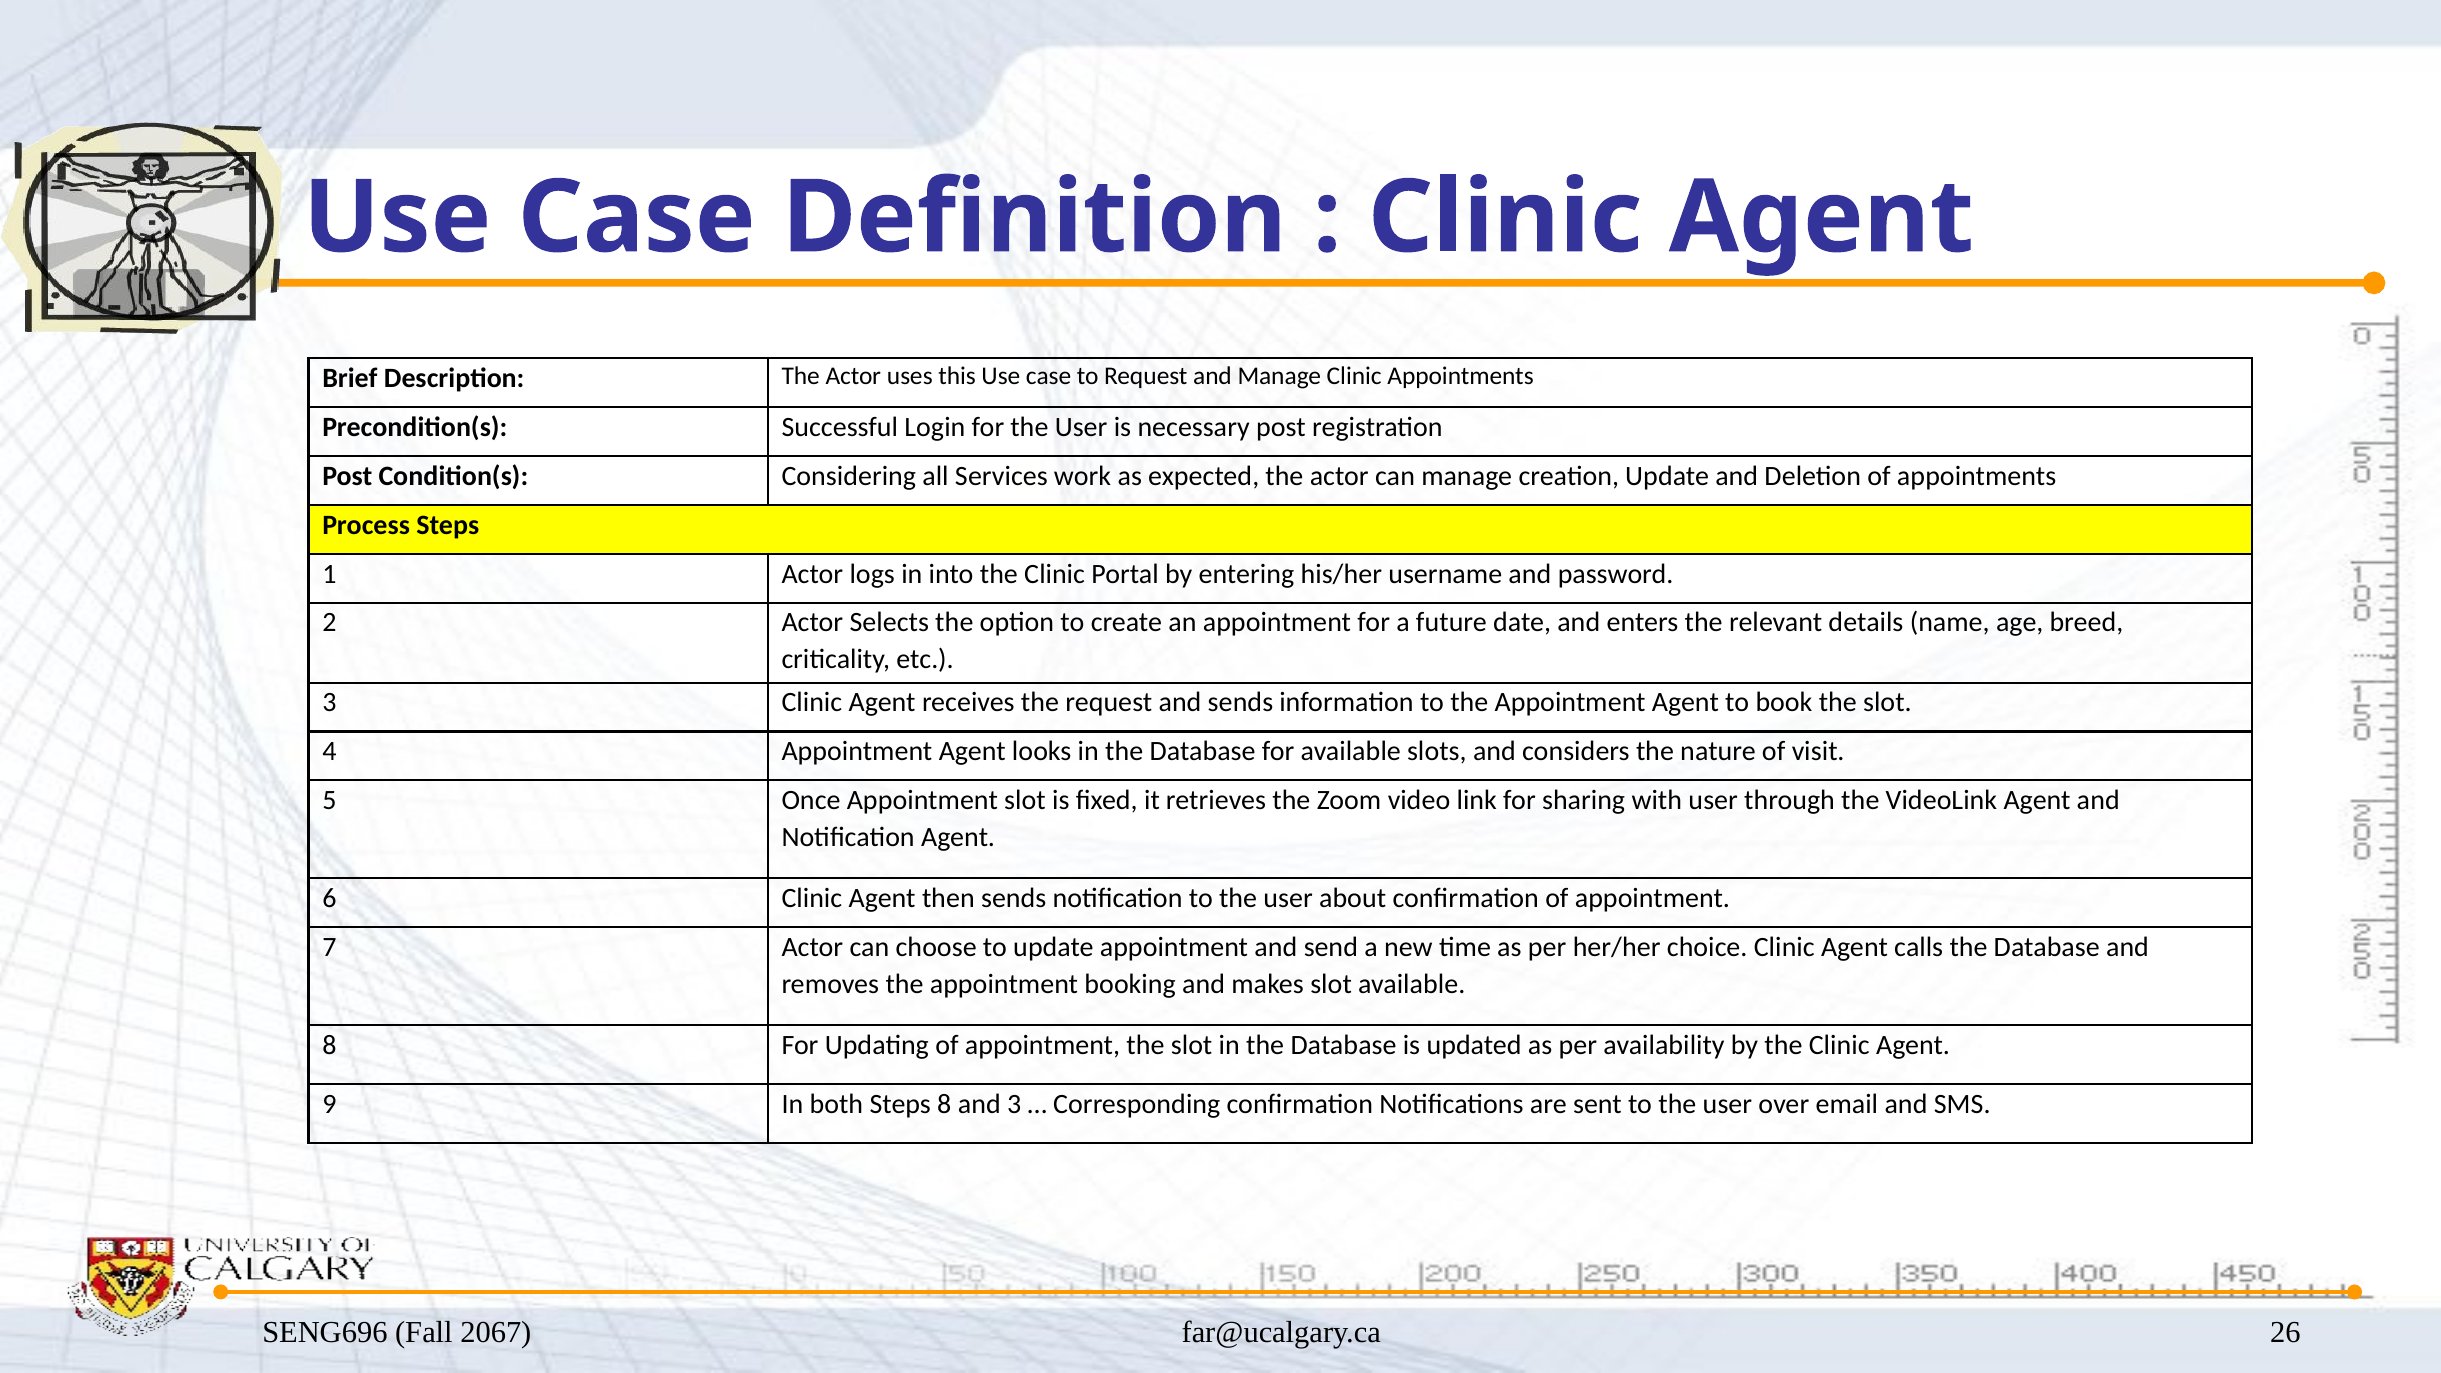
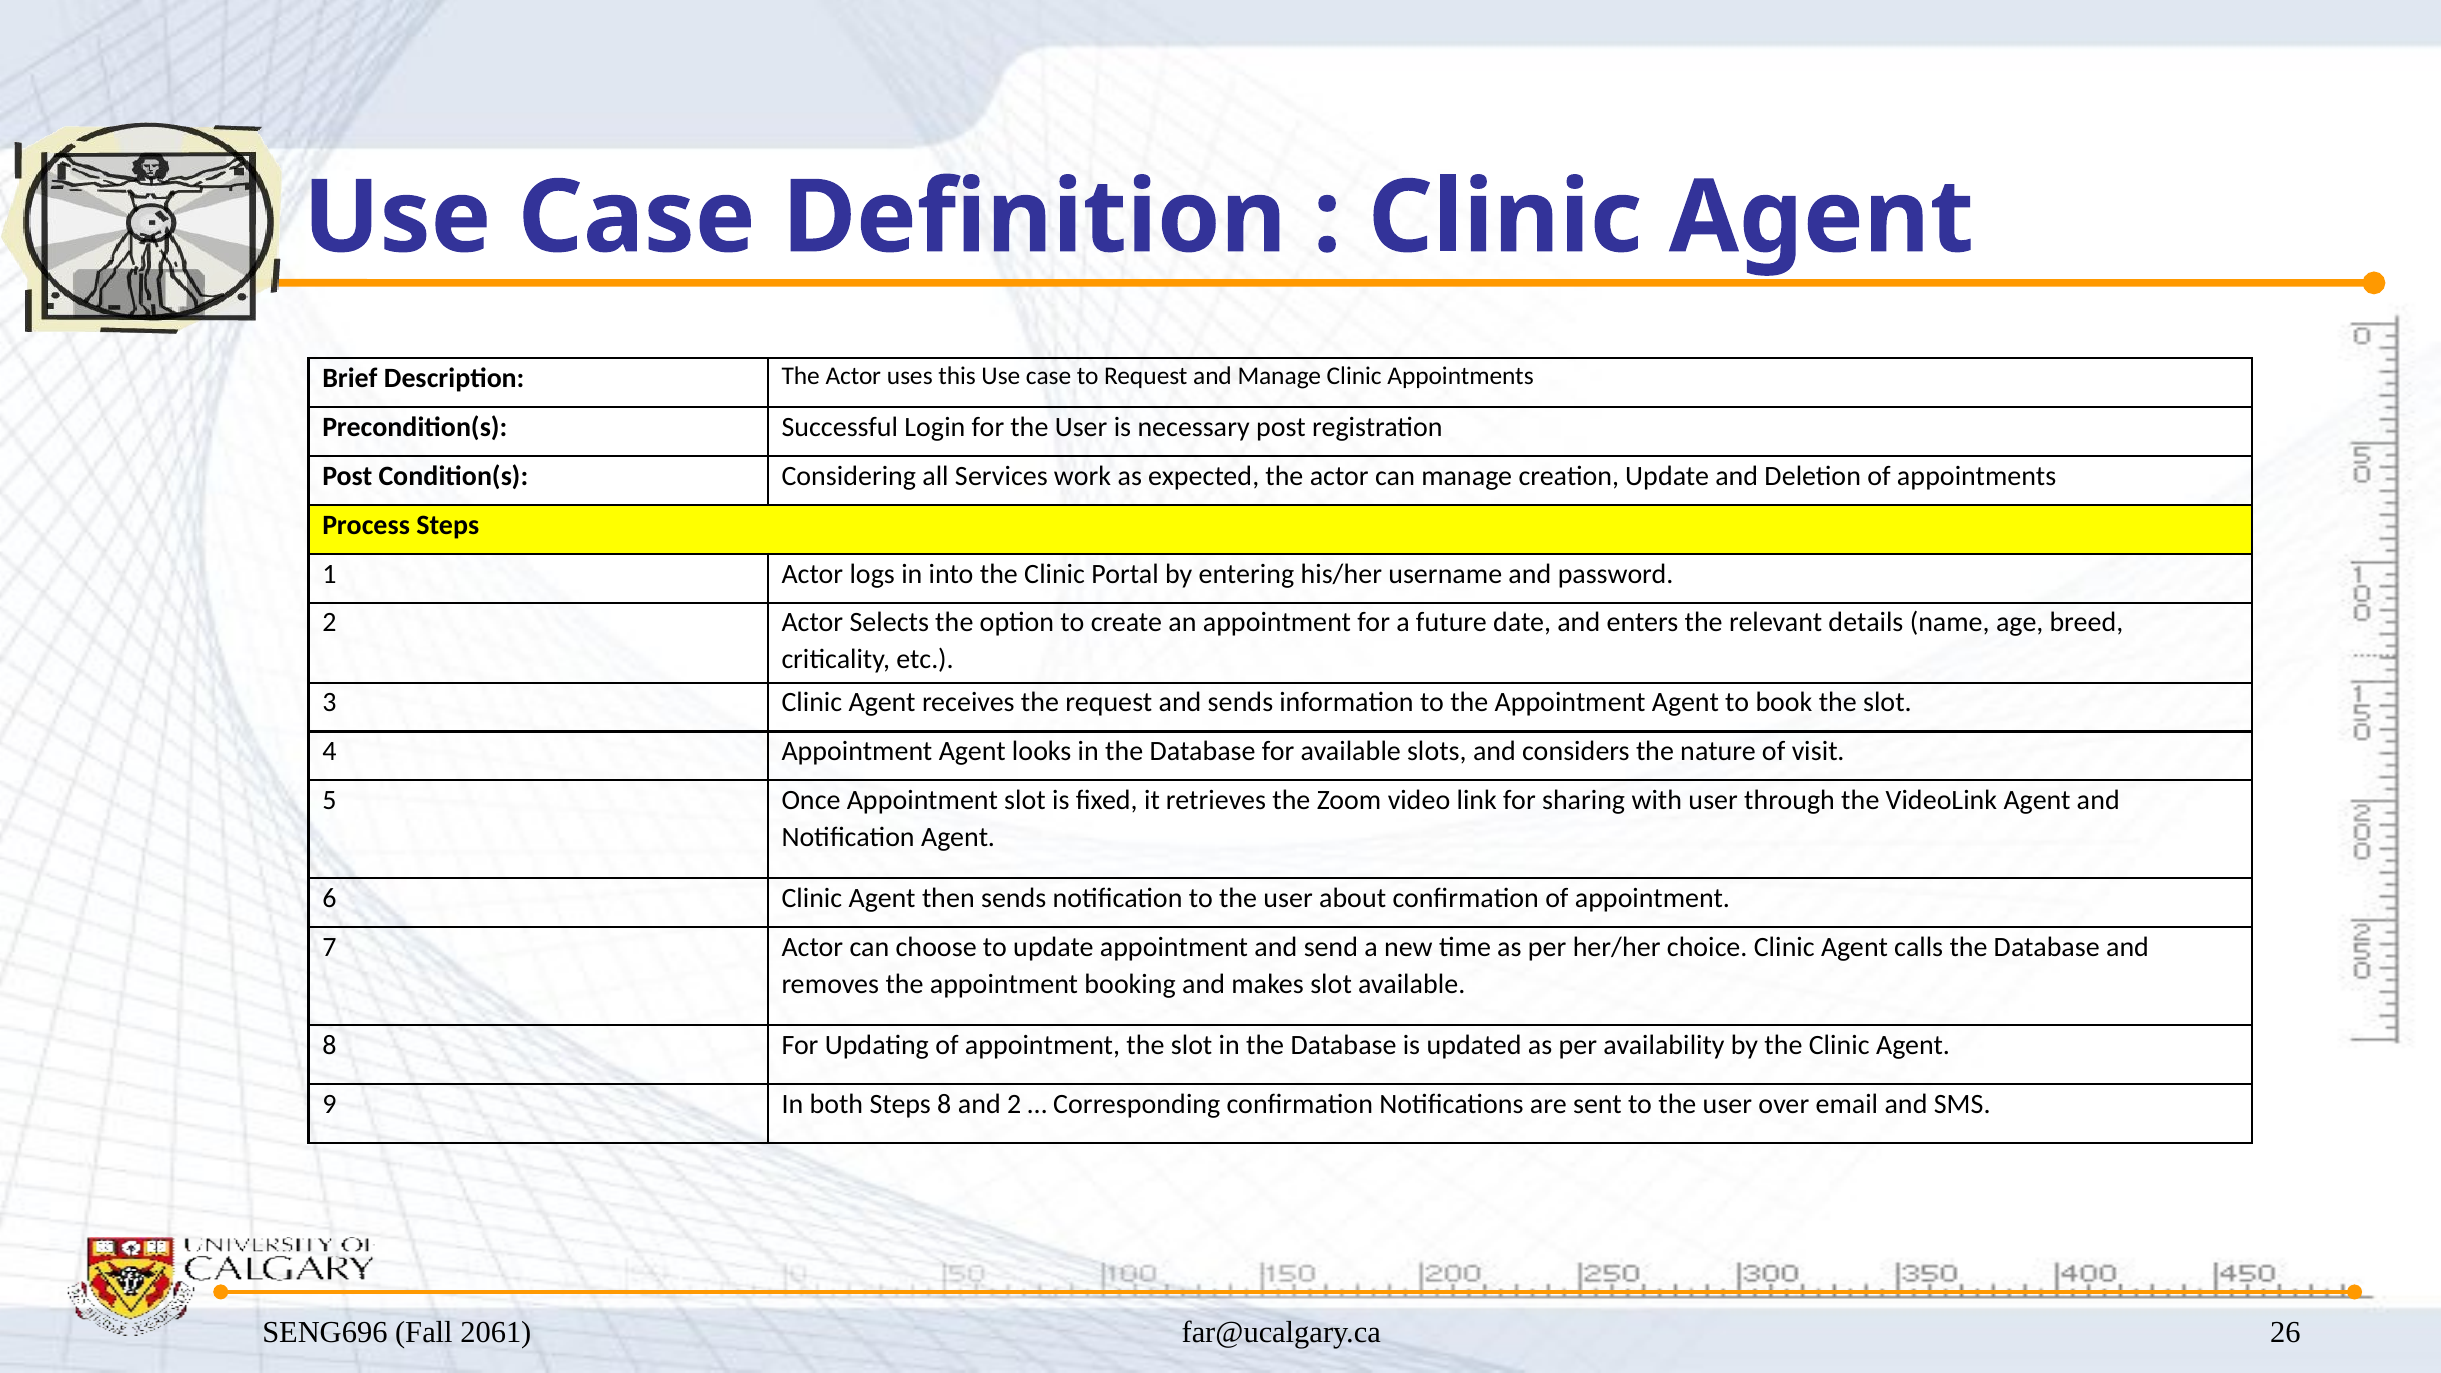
and 3: 3 -> 2
2067: 2067 -> 2061
